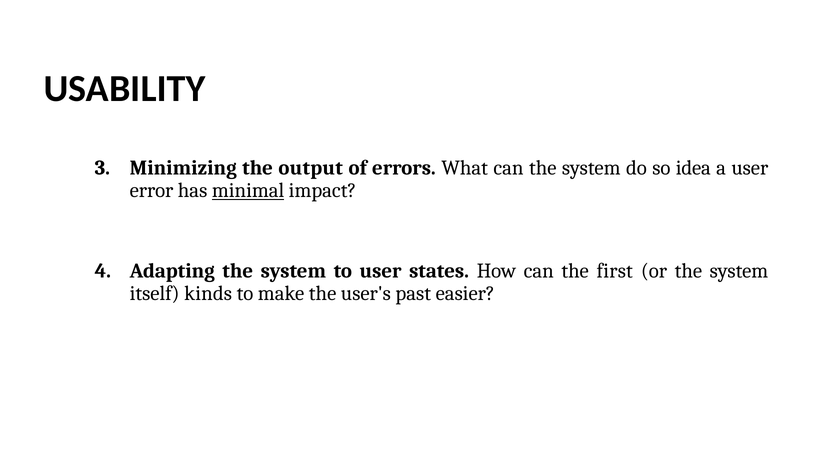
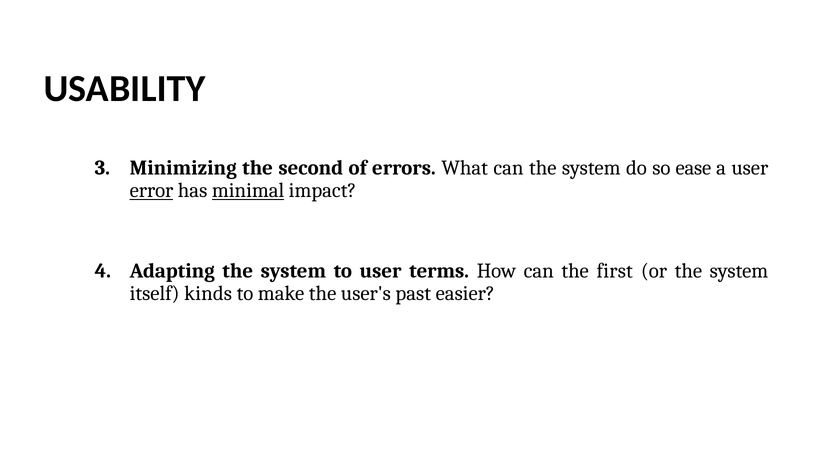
output: output -> second
idea: idea -> ease
error underline: none -> present
states: states -> terms
